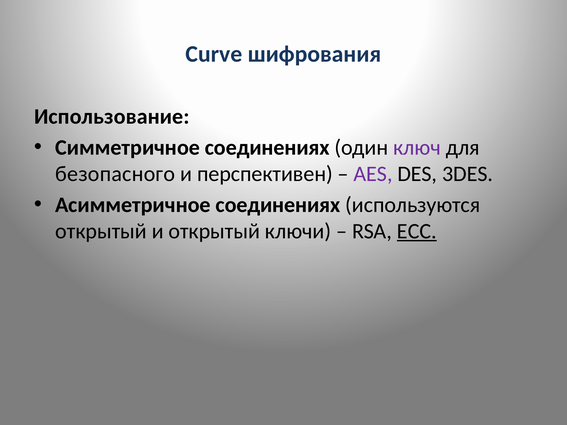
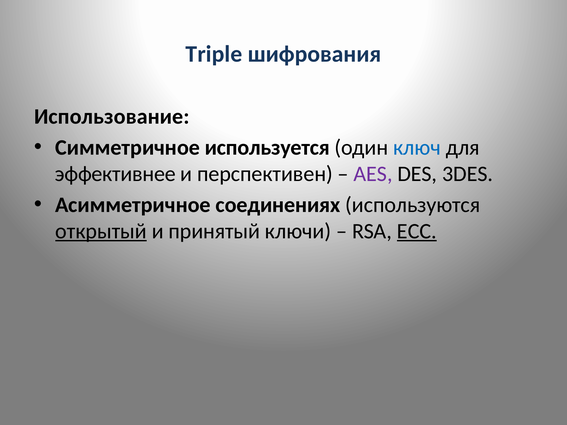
Curve: Curve -> Triple
Симметричное соединениях: соединениях -> используется
ключ colour: purple -> blue
безопасного: безопасного -> эффективнее
открытый at (101, 231) underline: none -> present
и открытый: открытый -> принятый
